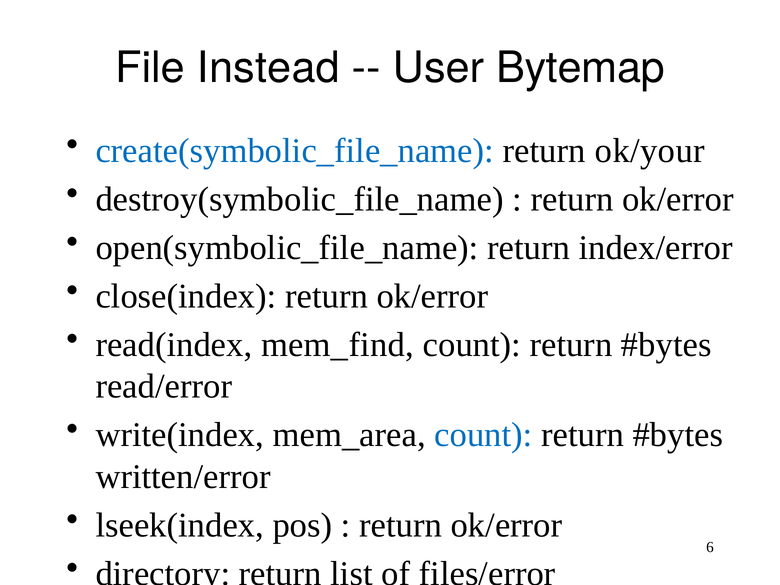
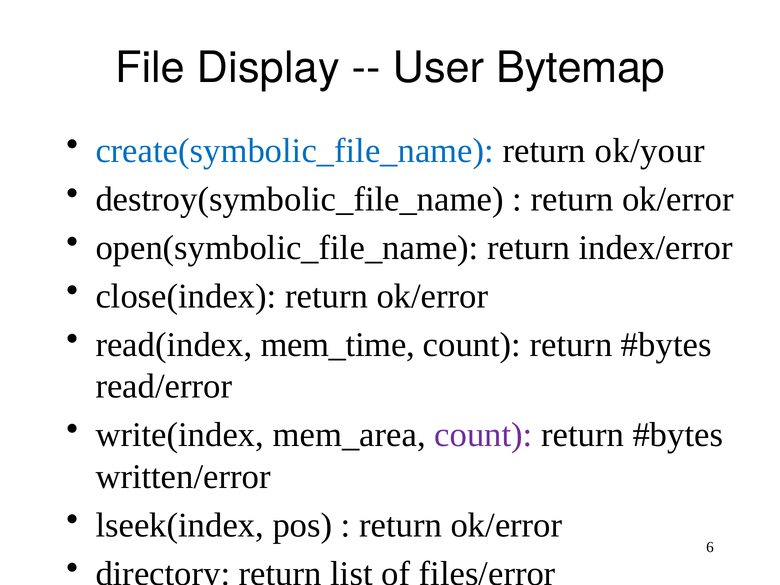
Instead: Instead -> Display
mem_find: mem_find -> mem_time
count at (483, 435) colour: blue -> purple
